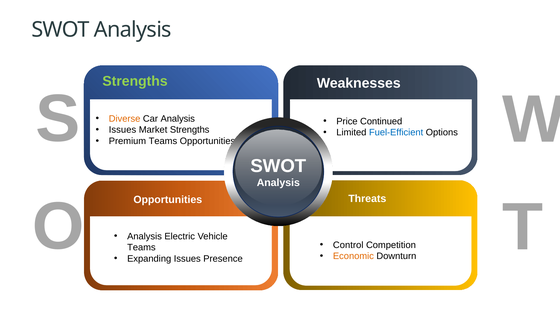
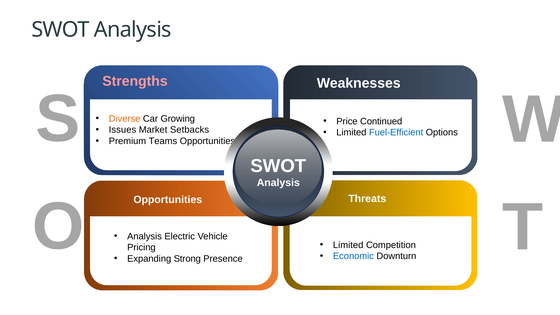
Strengths at (135, 81) colour: light green -> pink
Car Analysis: Analysis -> Growing
Market Strengths: Strengths -> Setbacks
Control at (348, 245): Control -> Limited
Teams at (141, 247): Teams -> Pricing
Economic colour: orange -> blue
Expanding Issues: Issues -> Strong
